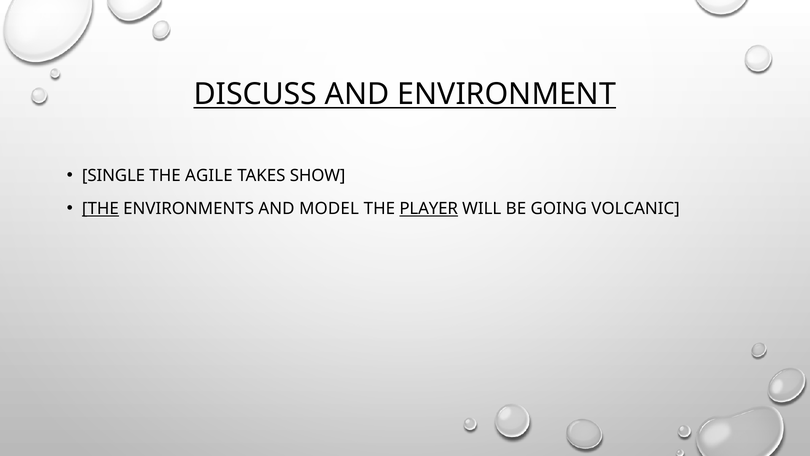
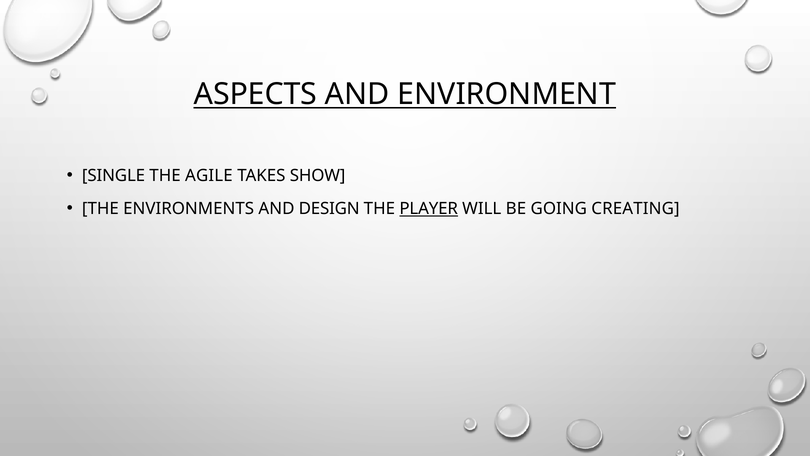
DISCUSS: DISCUSS -> ASPECTS
THE at (100, 208) underline: present -> none
MODEL: MODEL -> DESIGN
VOLCANIC: VOLCANIC -> CREATING
